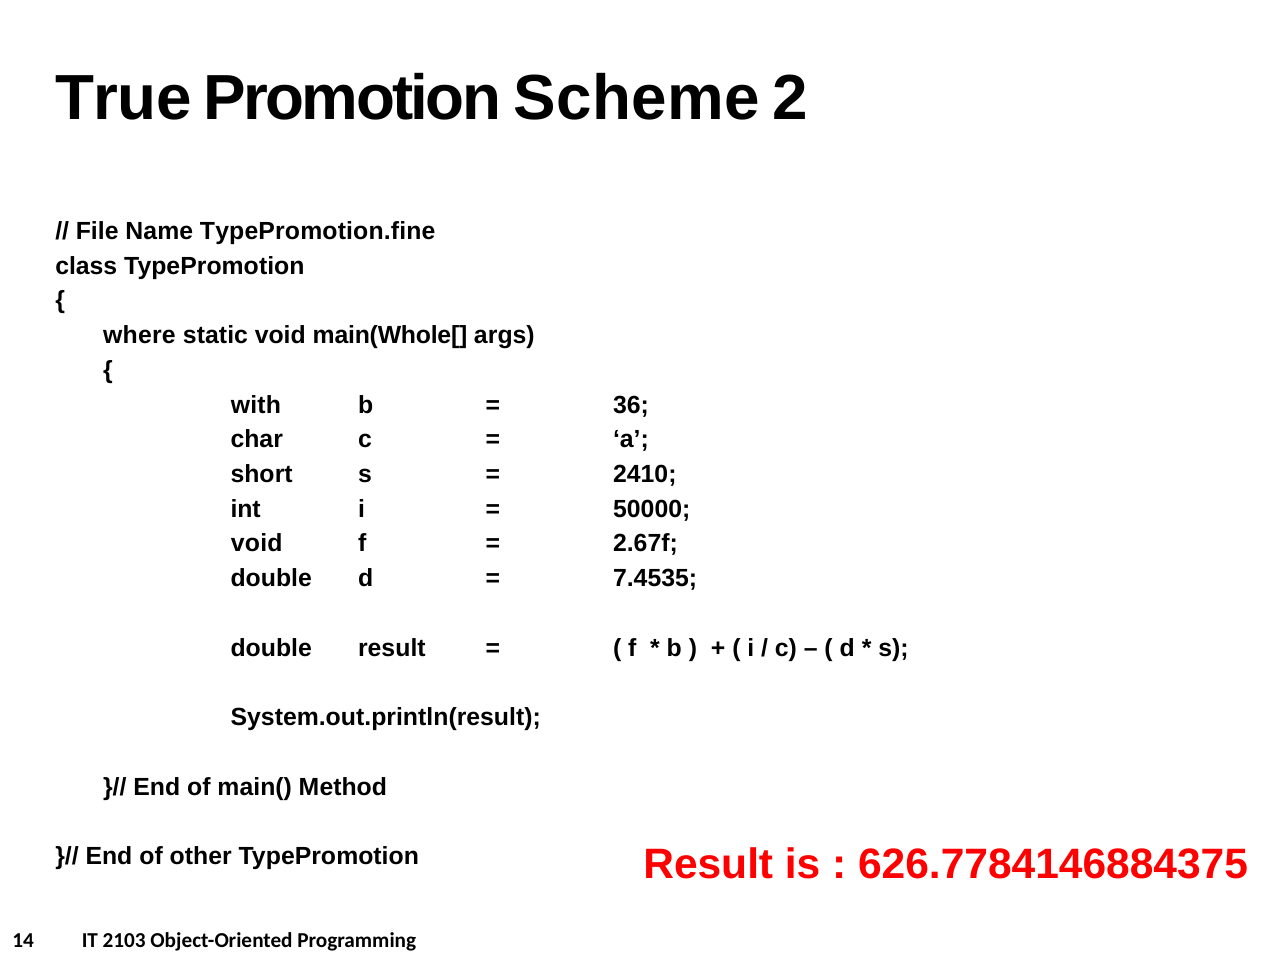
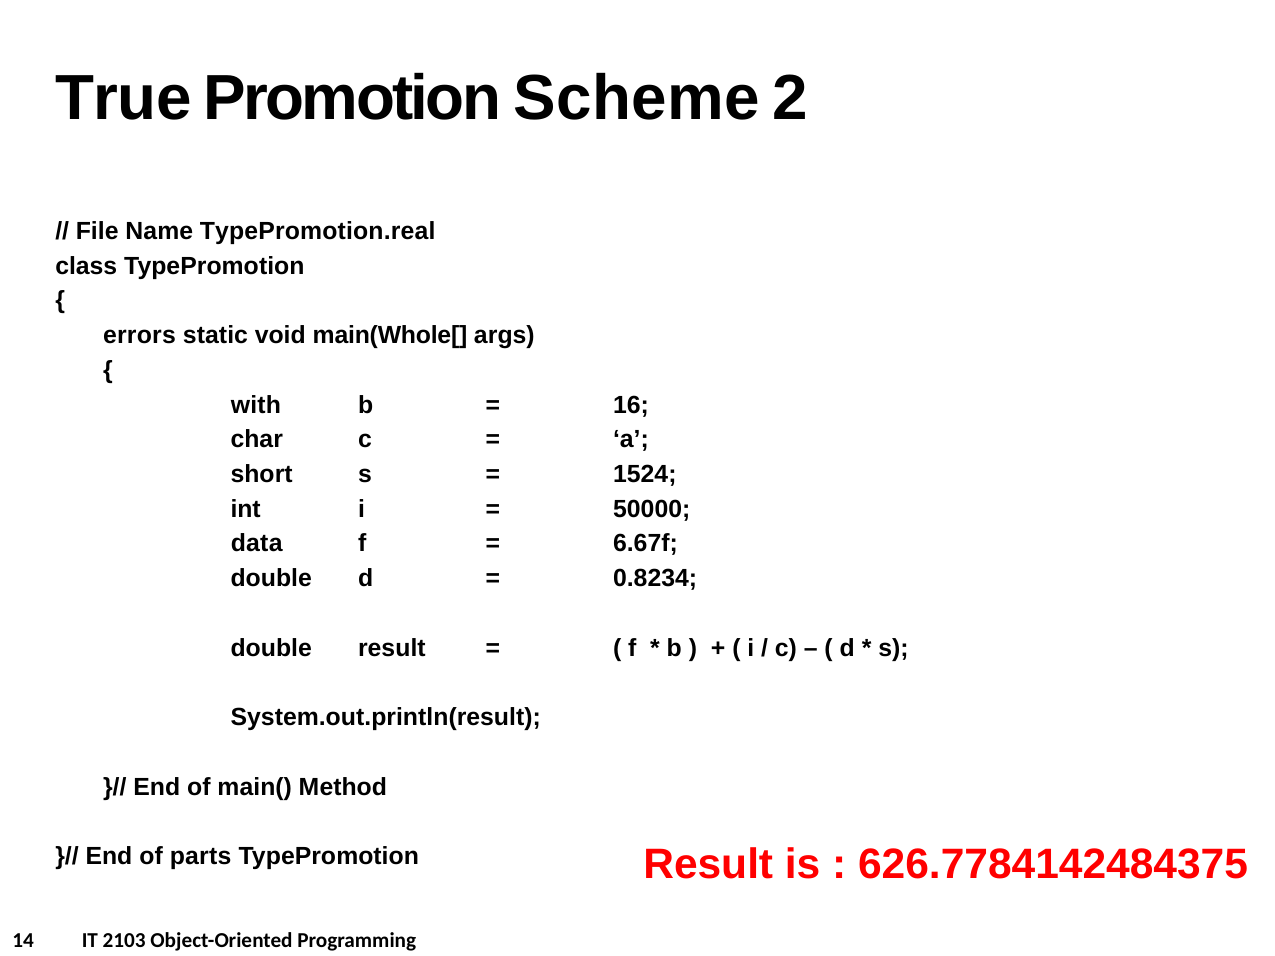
TypePromotion.fine: TypePromotion.fine -> TypePromotion.real
where: where -> errors
36: 36 -> 16
2410: 2410 -> 1524
void at (257, 544): void -> data
2.67f: 2.67f -> 6.67f
7.4535: 7.4535 -> 0.8234
626.7784146884375: 626.7784146884375 -> 626.7784142484375
other: other -> parts
